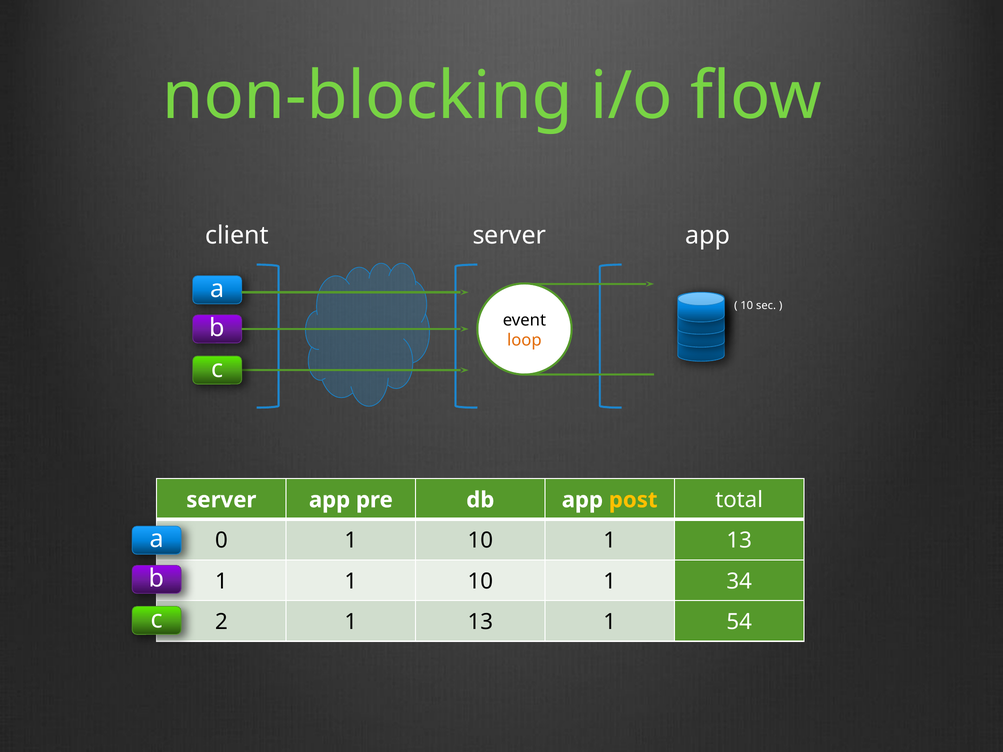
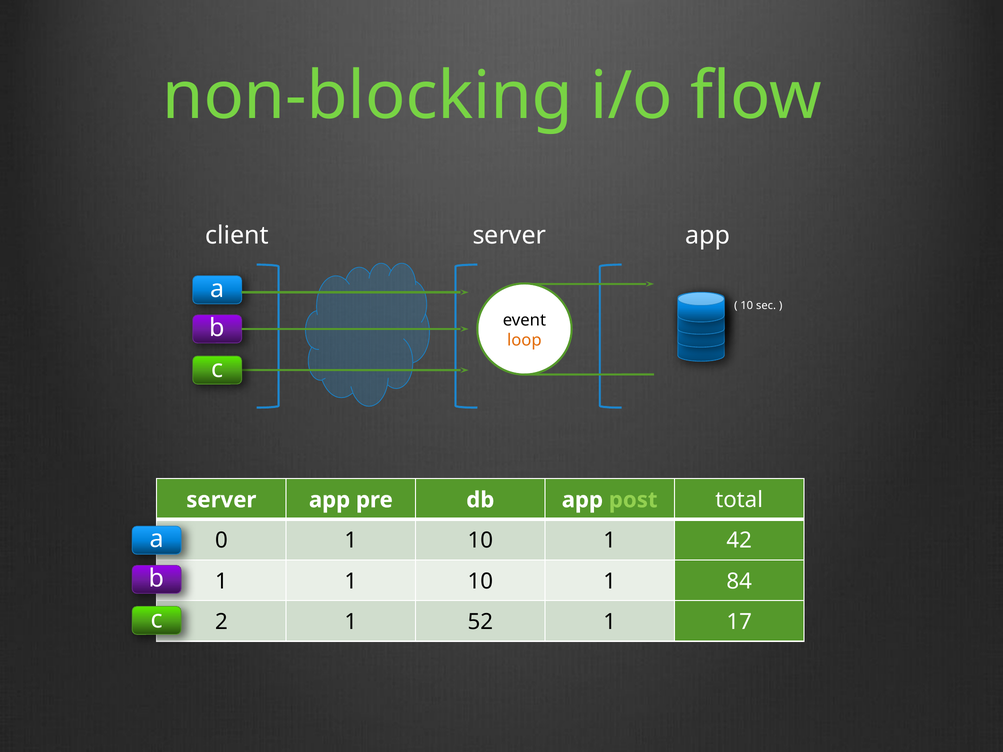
post colour: yellow -> light green
10 1 13: 13 -> 42
34: 34 -> 84
2 1 13: 13 -> 52
54: 54 -> 17
